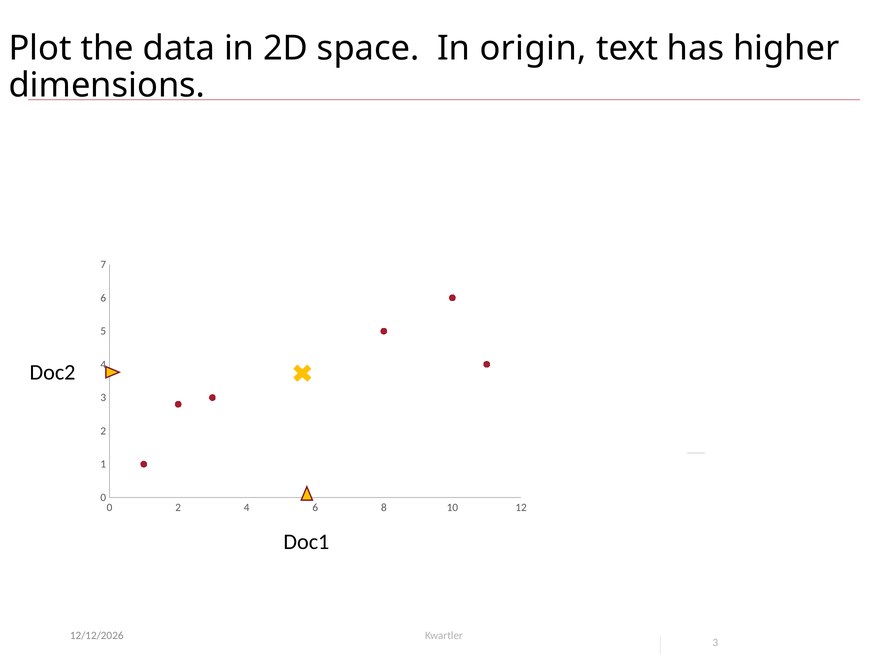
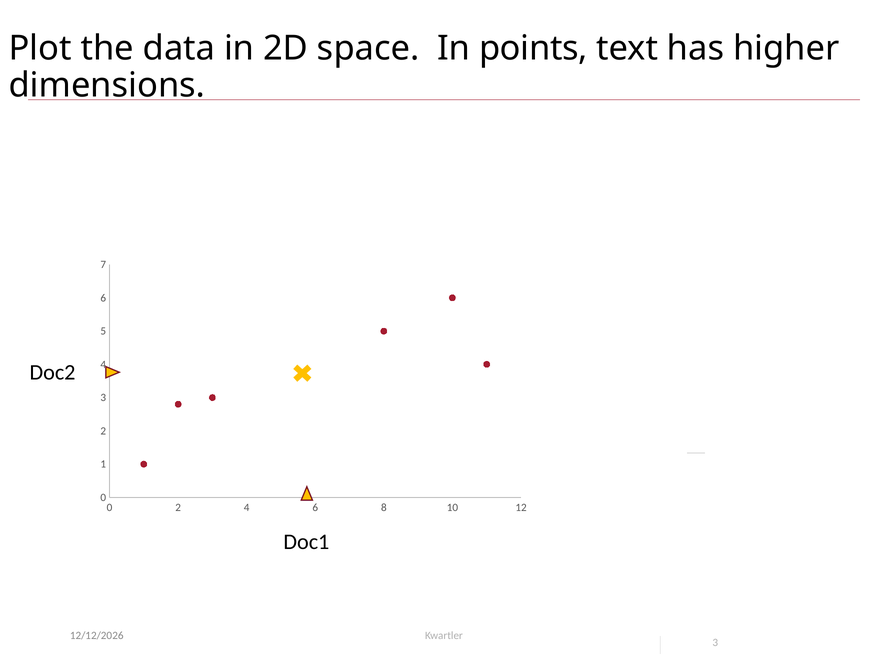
origin: origin -> points
